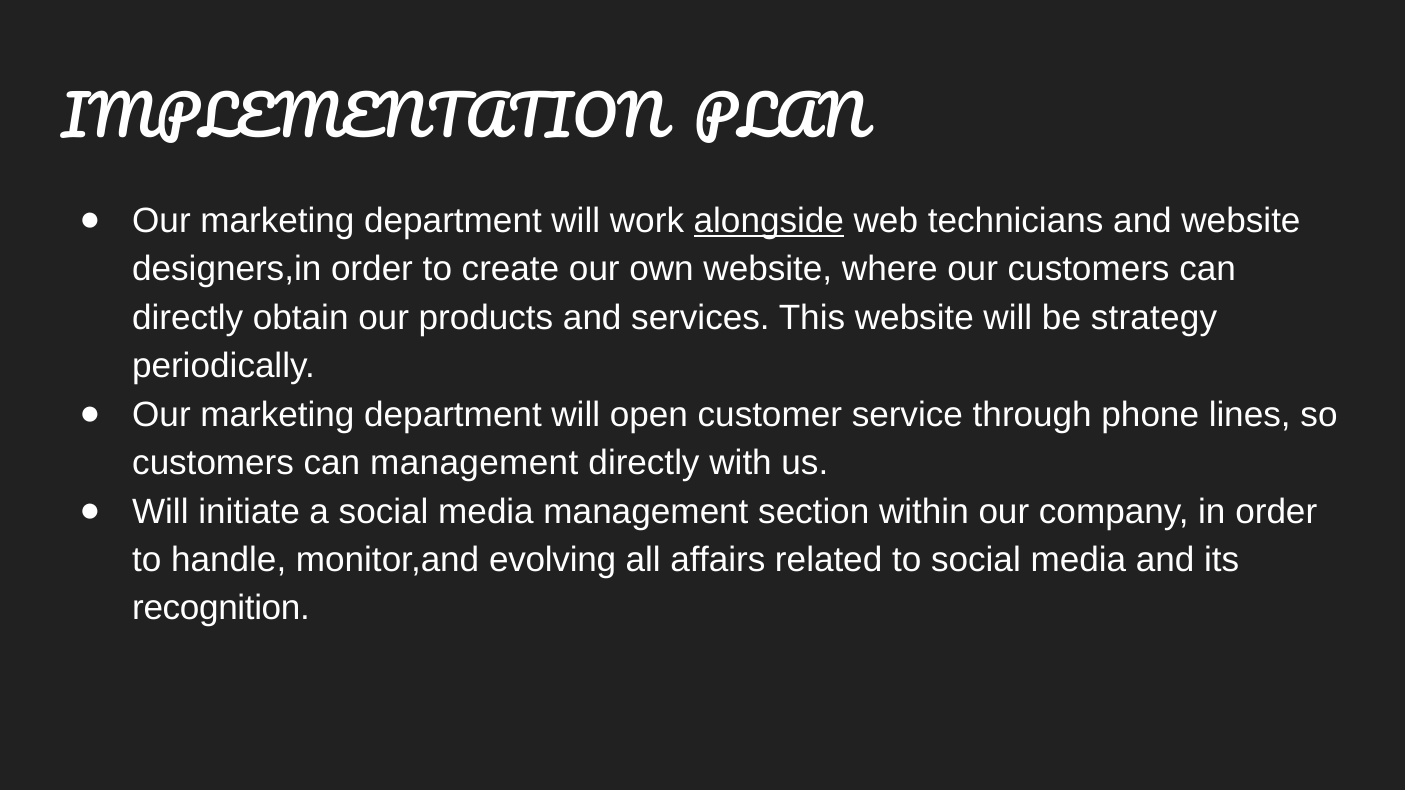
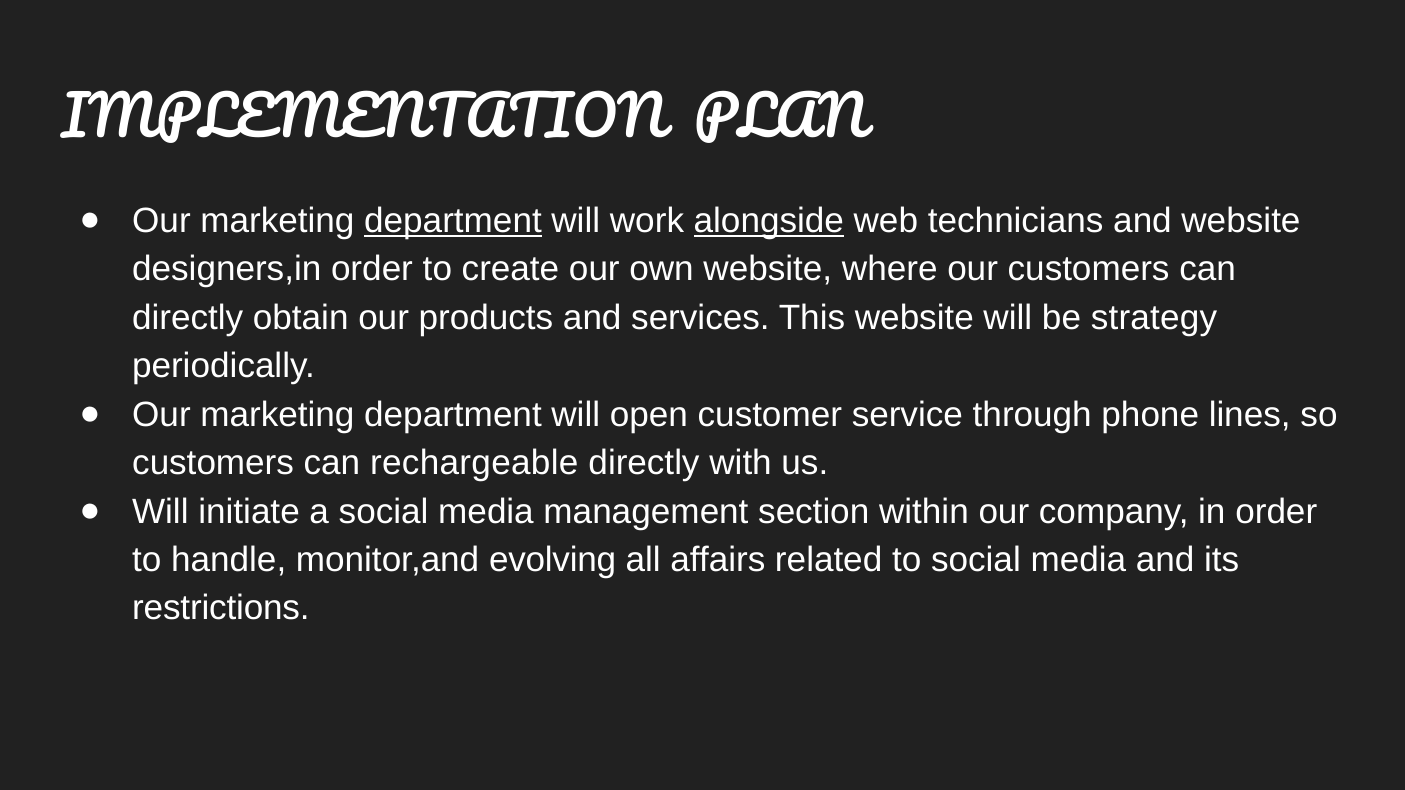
department at (453, 221) underline: none -> present
can management: management -> rechargeable
recognition: recognition -> restrictions
